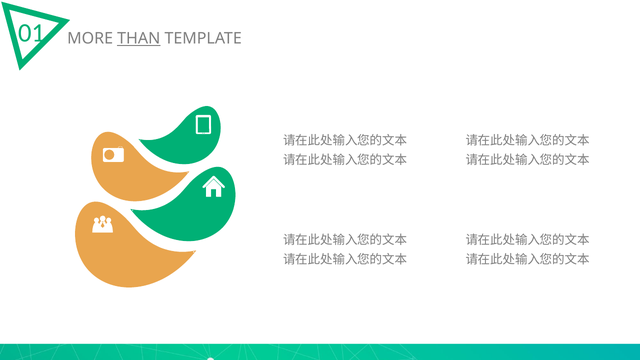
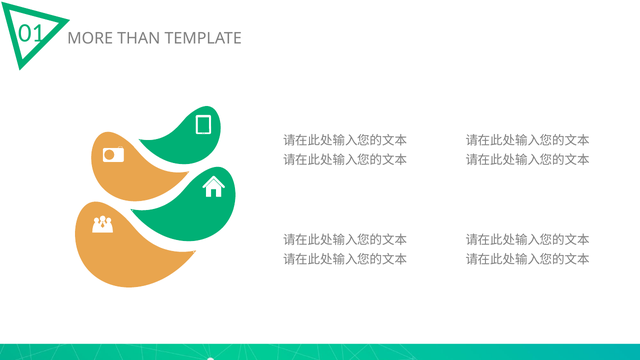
THAN underline: present -> none
